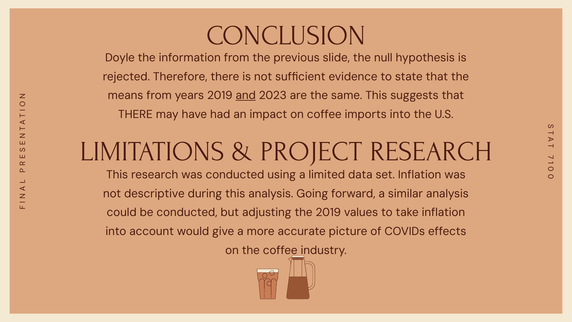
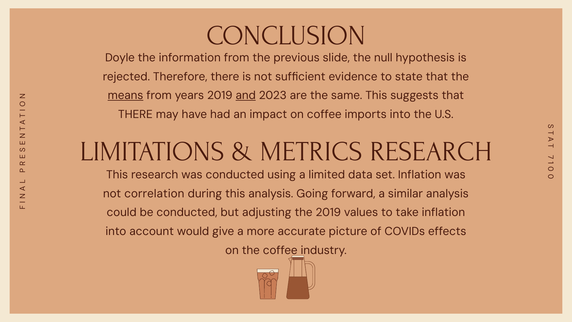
means underline: none -> present
PROJECT: PROJECT -> METRICS
descriptive: descriptive -> correlation
